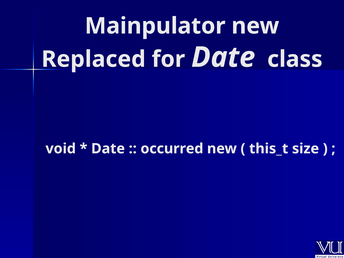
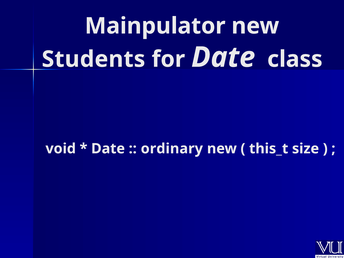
Replaced: Replaced -> Students
occurred: occurred -> ordinary
